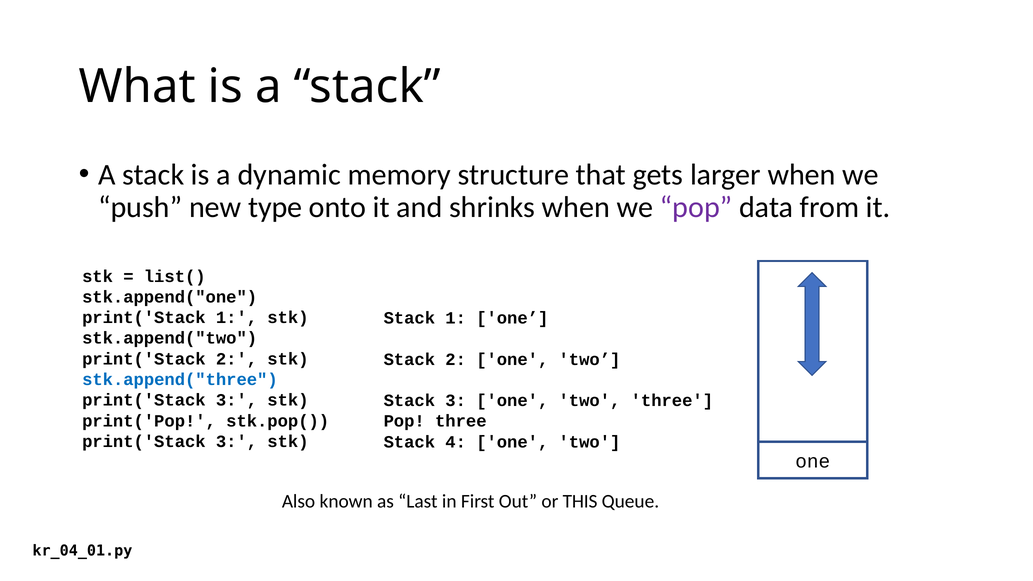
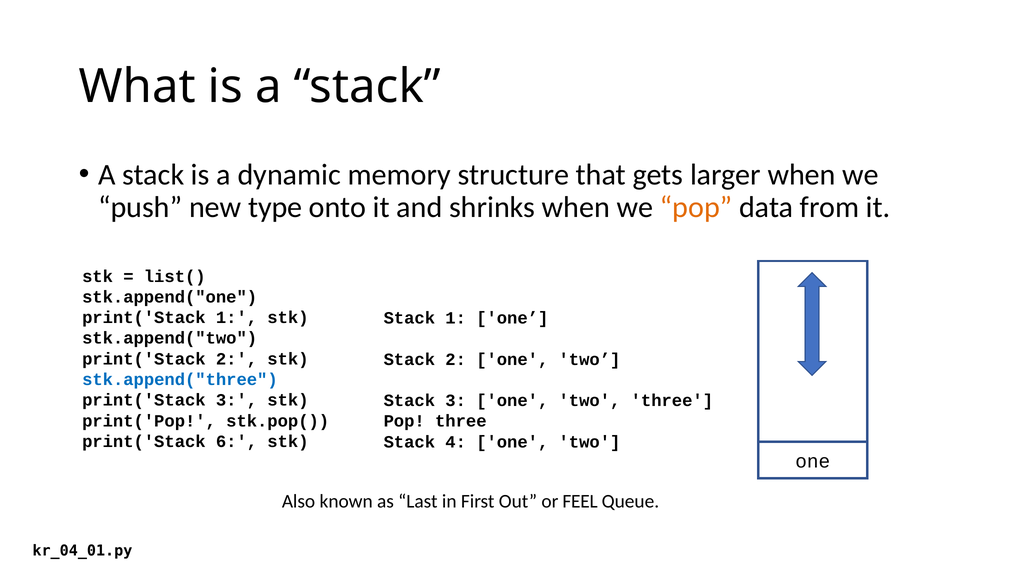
pop at (696, 207) colour: purple -> orange
3 at (237, 442): 3 -> 6
THIS: THIS -> FEEL
